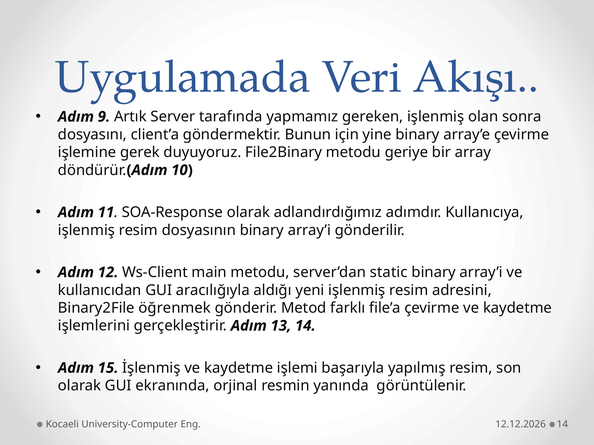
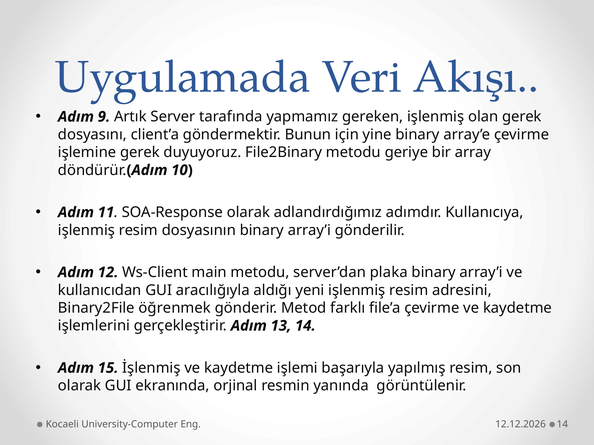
olan sonra: sonra -> gerek
static: static -> plaka
